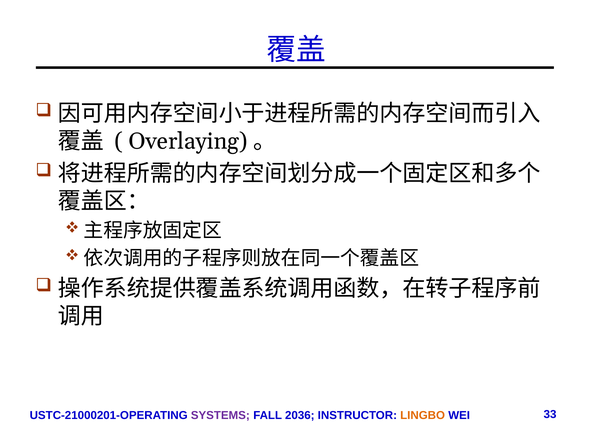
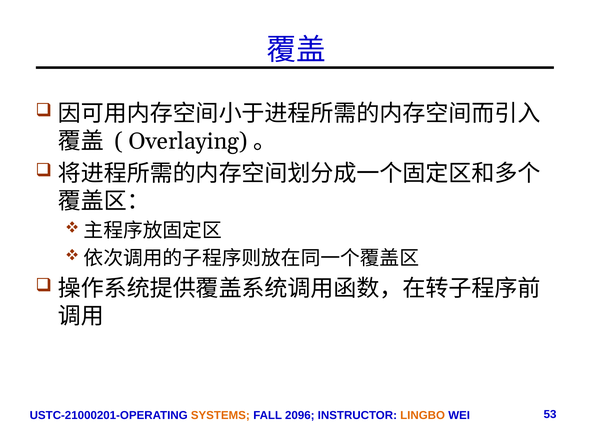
SYSTEMS colour: purple -> orange
2036: 2036 -> 2096
33: 33 -> 53
